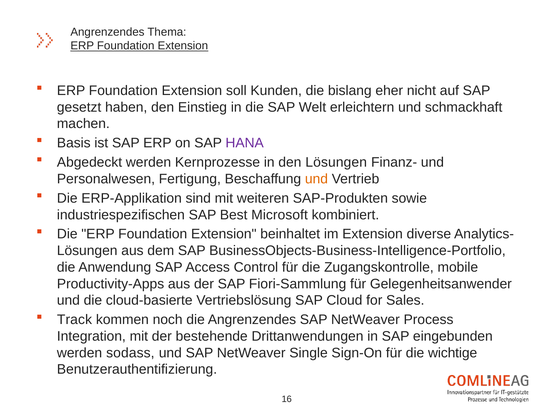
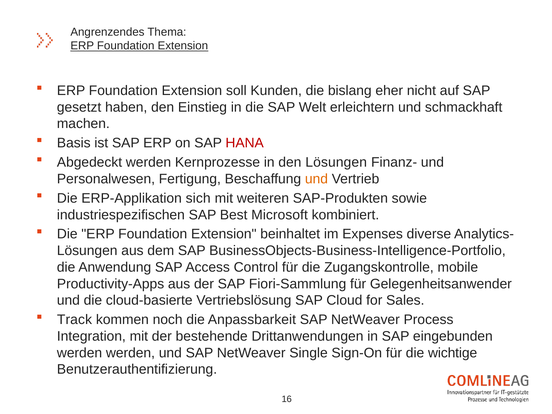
HANA colour: purple -> red
sind: sind -> sich
im Extension: Extension -> Expenses
die Angrenzendes: Angrenzendes -> Anpassbarkeit
werden sodass: sodass -> werden
